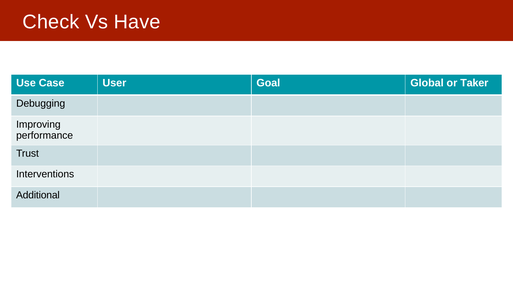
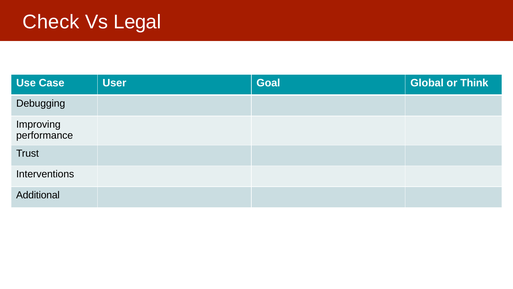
Have: Have -> Legal
Taker: Taker -> Think
